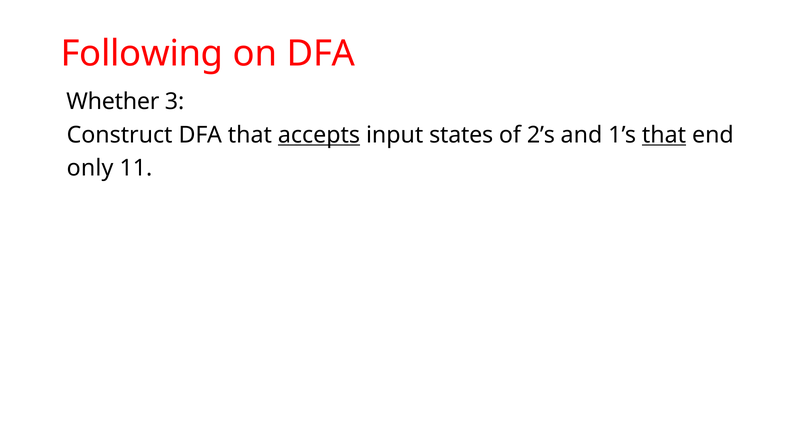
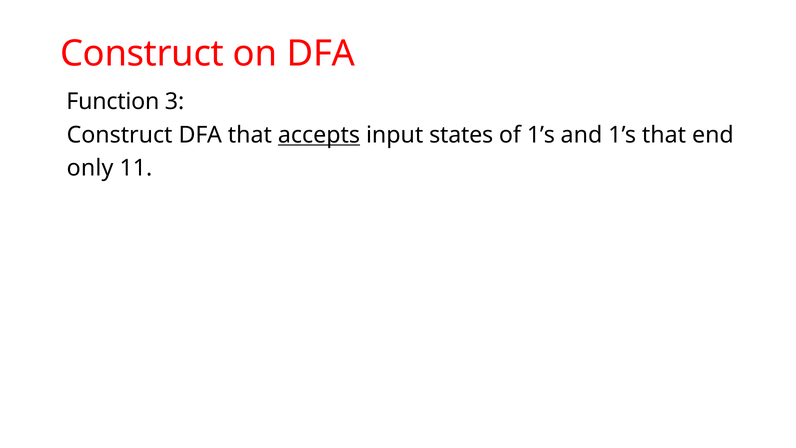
Following at (142, 54): Following -> Construct
Whether: Whether -> Function
of 2’s: 2’s -> 1’s
that at (664, 135) underline: present -> none
